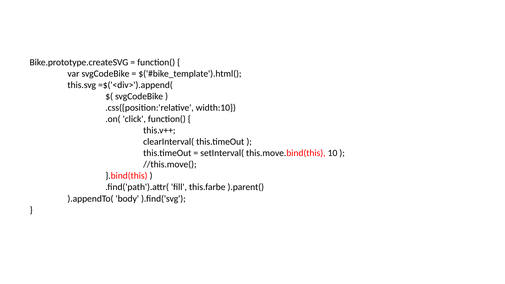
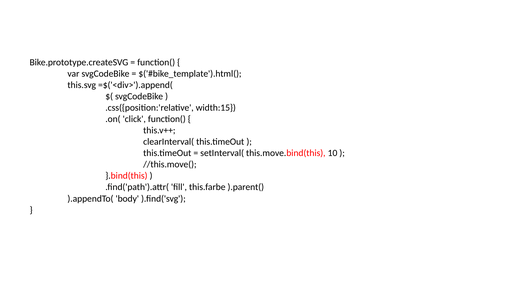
width:10: width:10 -> width:15
